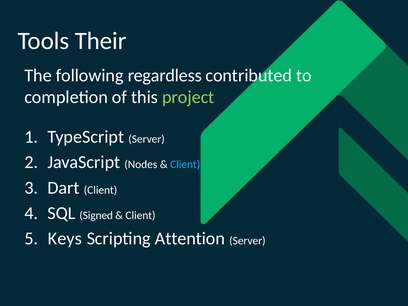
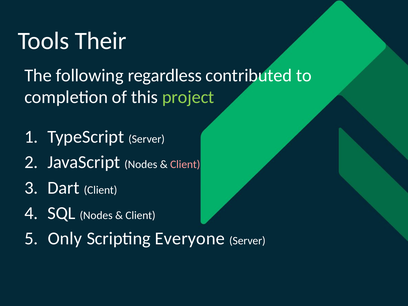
Client at (185, 165) colour: light blue -> pink
SQL Signed: Signed -> Nodes
Keys: Keys -> Only
Attention: Attention -> Everyone
